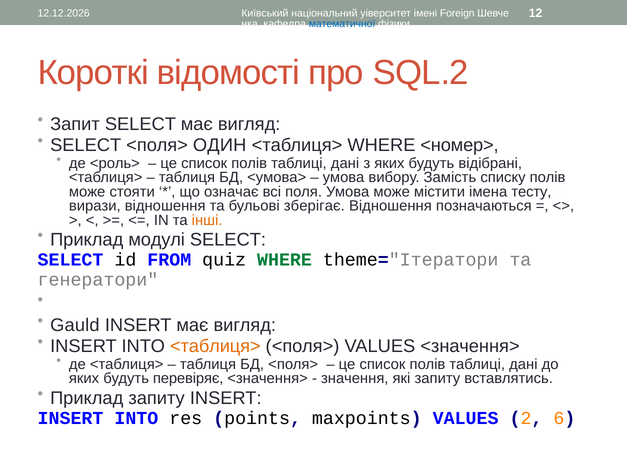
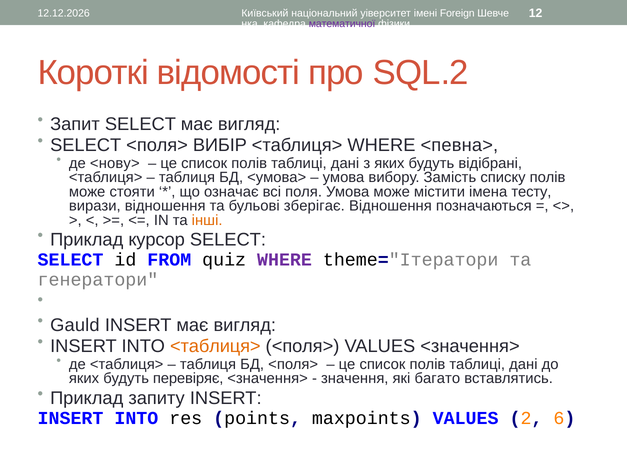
математичної colour: blue -> purple
ОДИН: ОДИН -> ВИБІР
<номер>: <номер> -> <певна>
<роль>: <роль> -> <нову>
модулі: модулі -> курсор
WHERE at (284, 260) colour: green -> purple
які запиту: запиту -> багато
